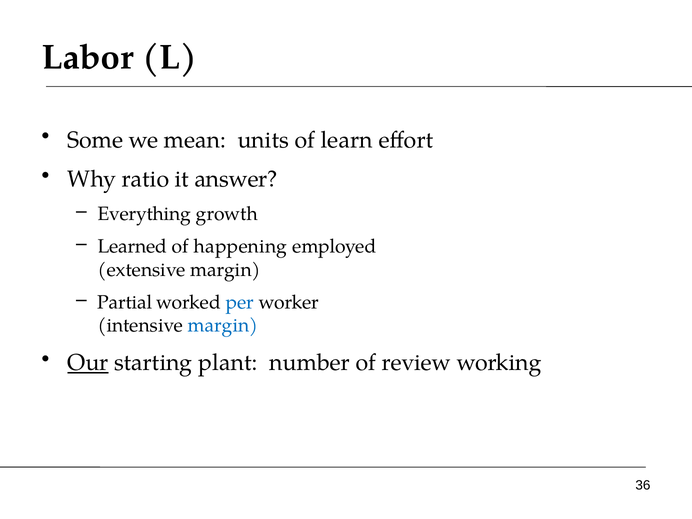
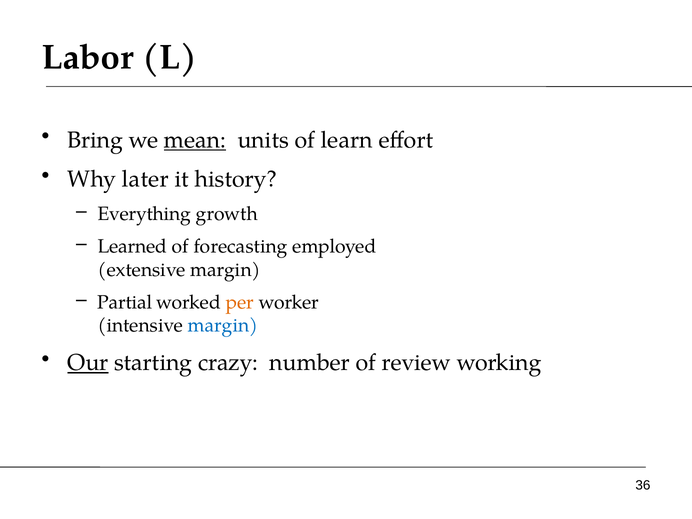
Some: Some -> Bring
mean underline: none -> present
ratio: ratio -> later
answer: answer -> history
happening: happening -> forecasting
per colour: blue -> orange
plant: plant -> crazy
